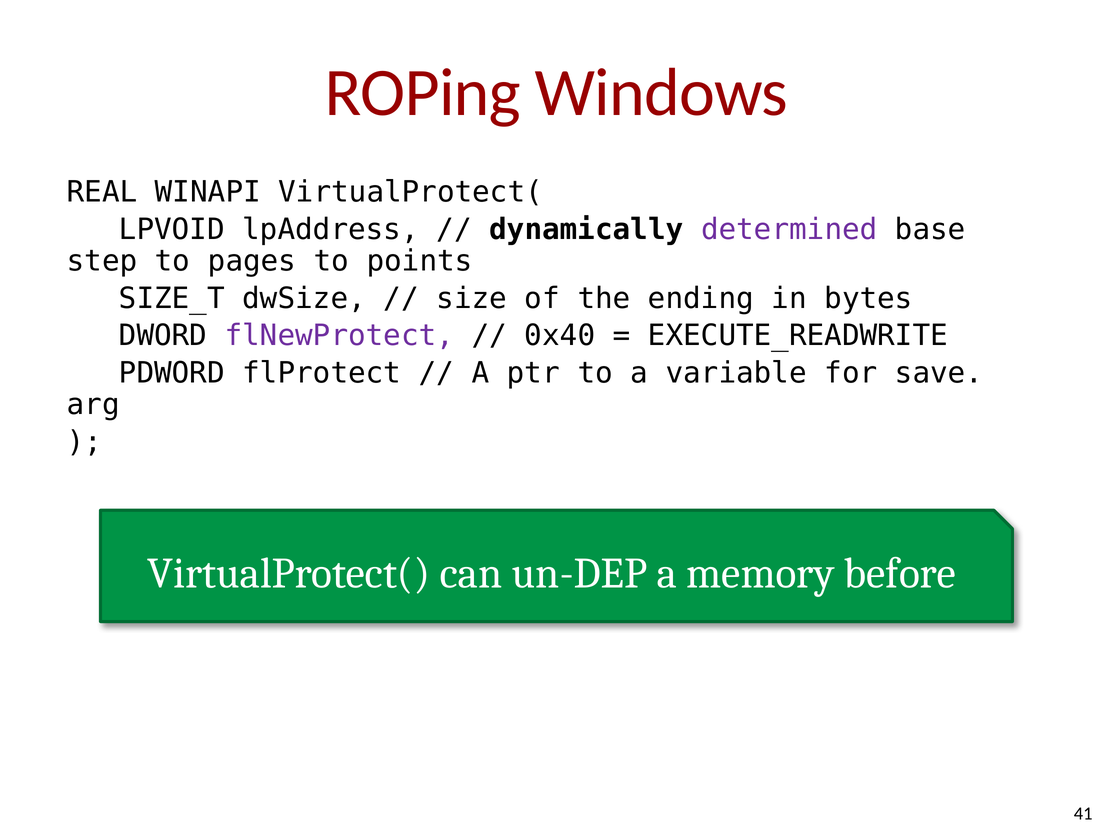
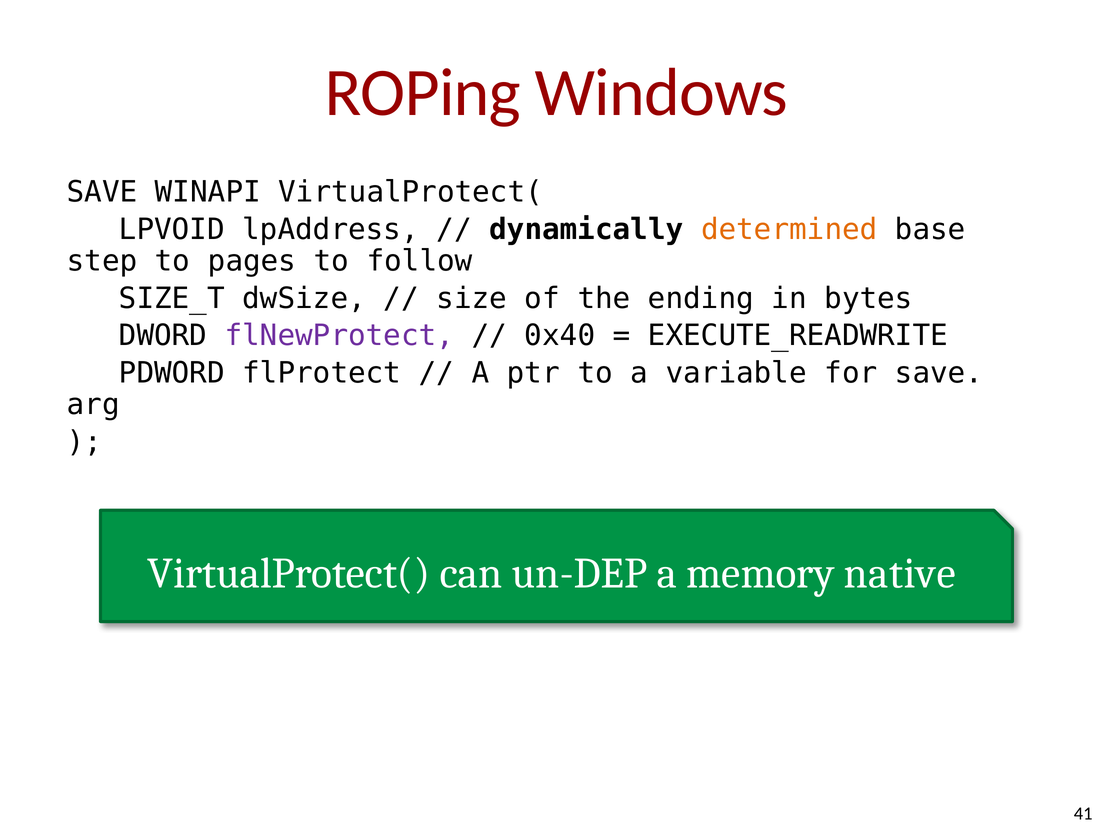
REAL at (102, 192): REAL -> SAVE
determined colour: purple -> orange
points: points -> follow
before: before -> native
